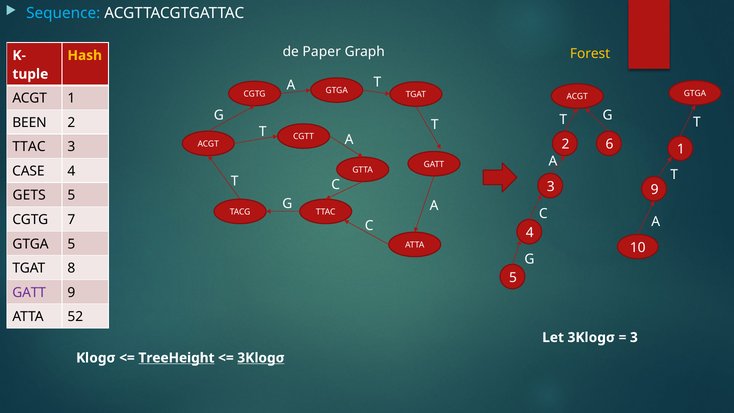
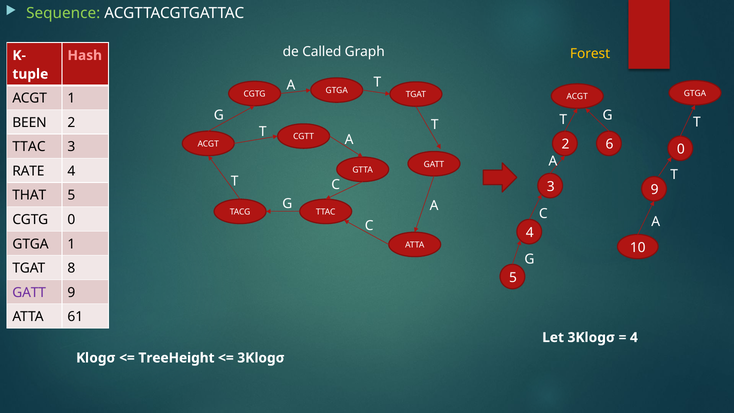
Sequence colour: light blue -> light green
Paper: Paper -> Called
Hash colour: yellow -> pink
6 1: 1 -> 0
CASE: CASE -> RATE
GETS: GETS -> THAT
CGTG 7: 7 -> 0
GTGA 5: 5 -> 1
52: 52 -> 61
3 at (634, 337): 3 -> 4
TreeHeight underline: present -> none
3Klogσ at (261, 358) underline: present -> none
